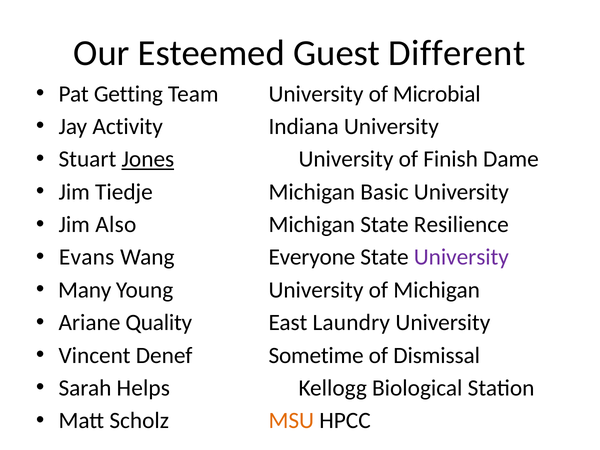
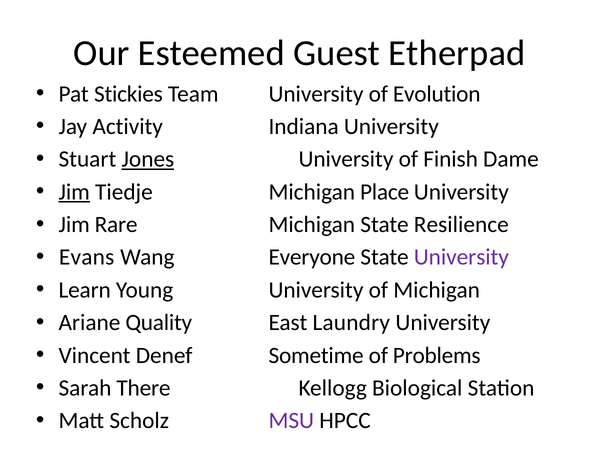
Different: Different -> Etherpad
Getting: Getting -> Stickies
Microbial: Microbial -> Evolution
Jim at (74, 192) underline: none -> present
Basic: Basic -> Place
Also: Also -> Rare
Many: Many -> Learn
Dismissal: Dismissal -> Problems
Helps: Helps -> There
MSU colour: orange -> purple
